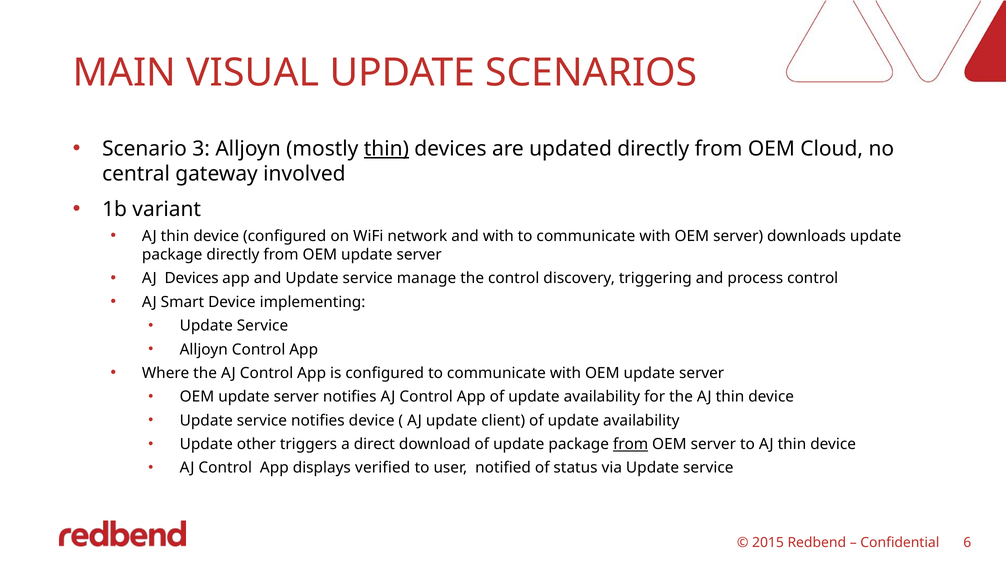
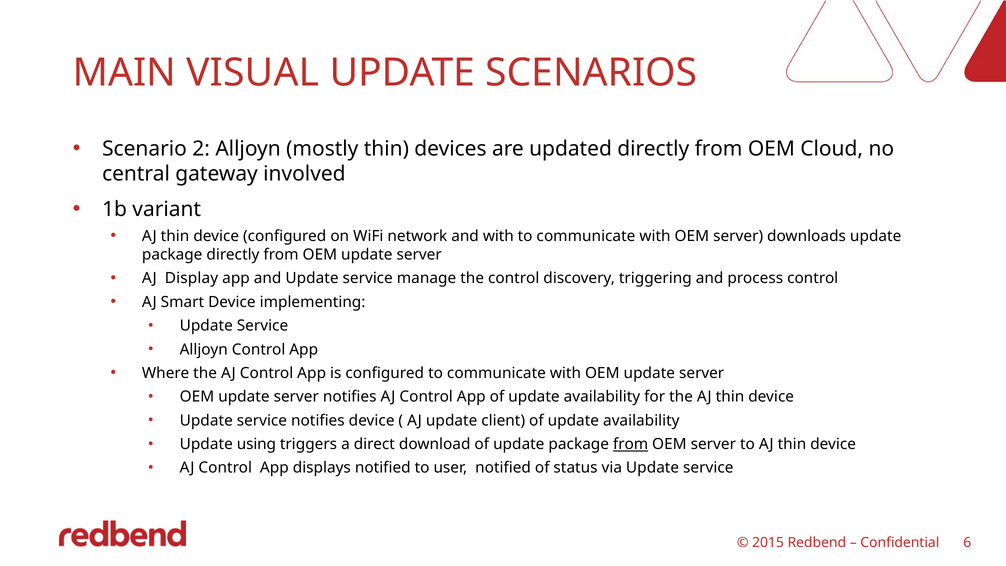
3: 3 -> 2
thin at (386, 149) underline: present -> none
AJ Devices: Devices -> Display
other: other -> using
displays verified: verified -> notified
